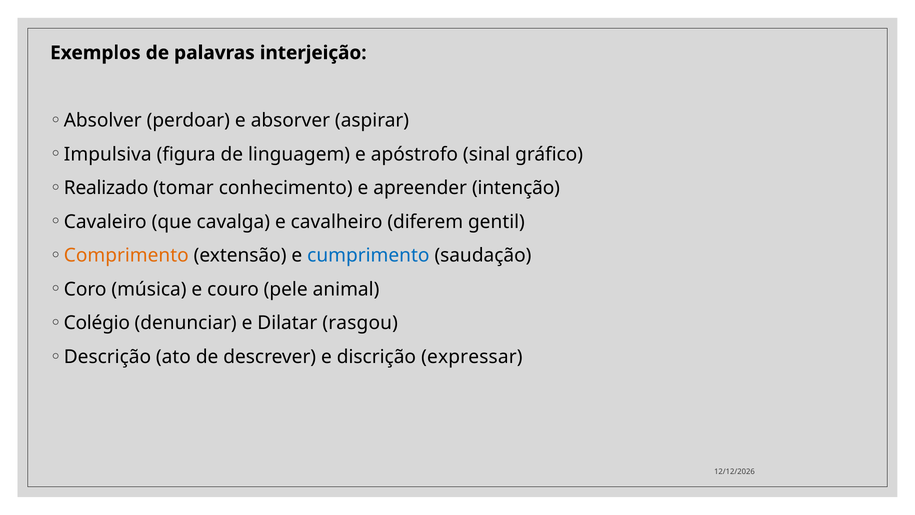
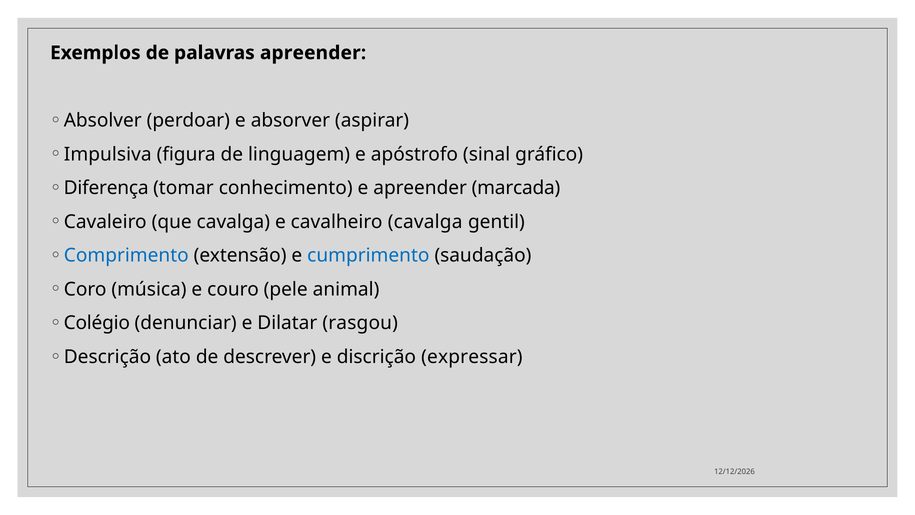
palavras interjeição: interjeição -> apreender
Realizado: Realizado -> Diferença
intenção: intenção -> marcada
cavalheiro diferem: diferem -> cavalga
Comprimento colour: orange -> blue
